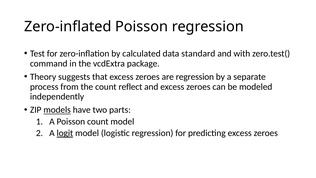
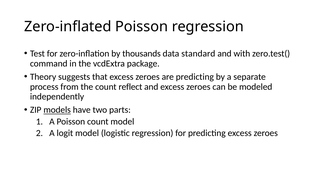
calculated: calculated -> thousands
are regression: regression -> predicting
logit underline: present -> none
